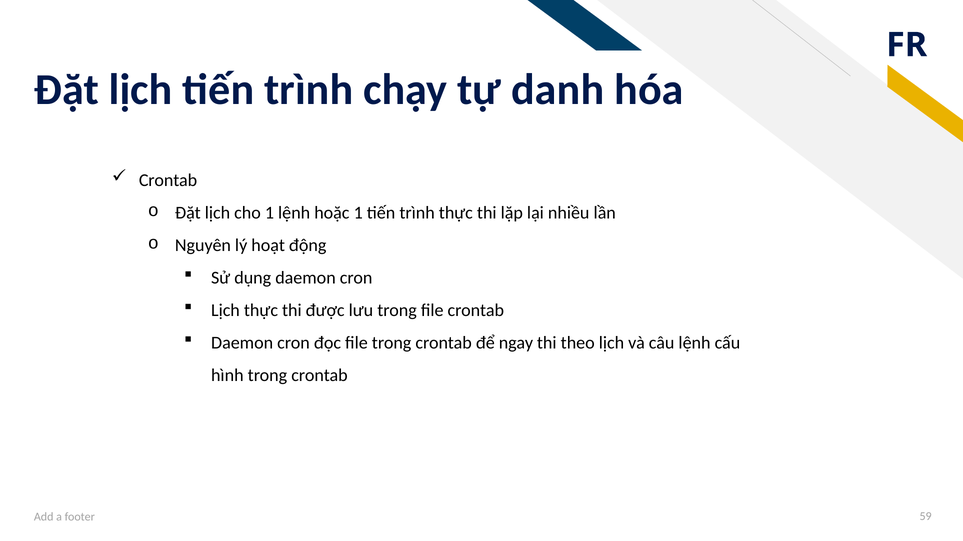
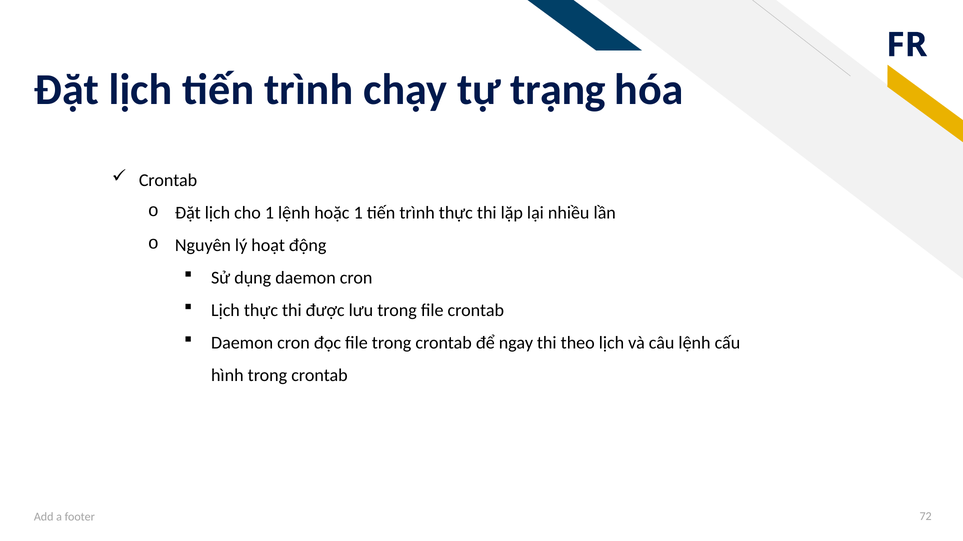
danh: danh -> trạng
59: 59 -> 72
